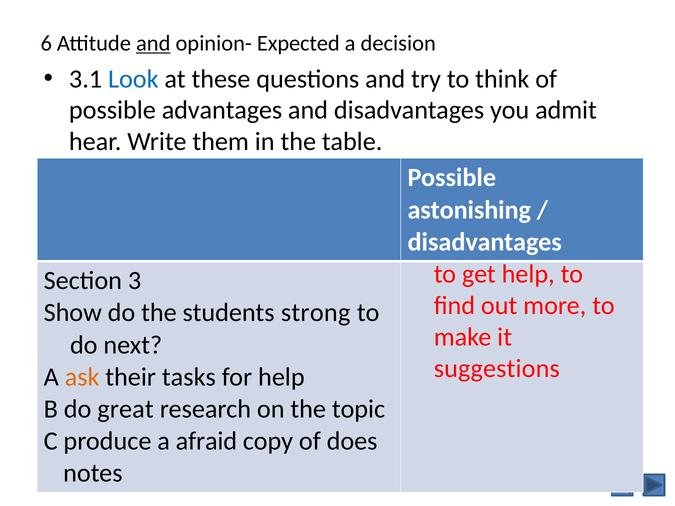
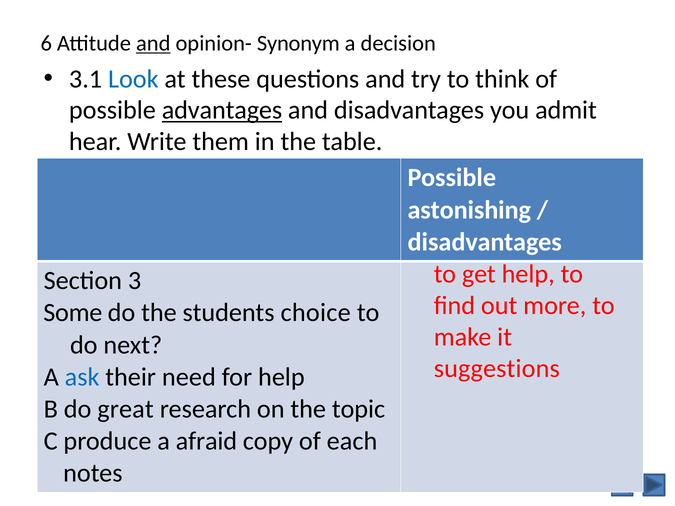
Expected: Expected -> Synonym
advantages underline: none -> present
Show: Show -> Some
strong: strong -> choice
ask colour: orange -> blue
tasks: tasks -> need
does: does -> each
